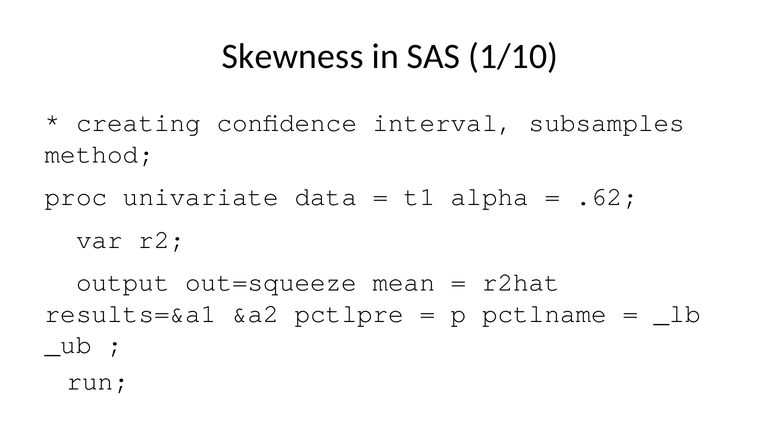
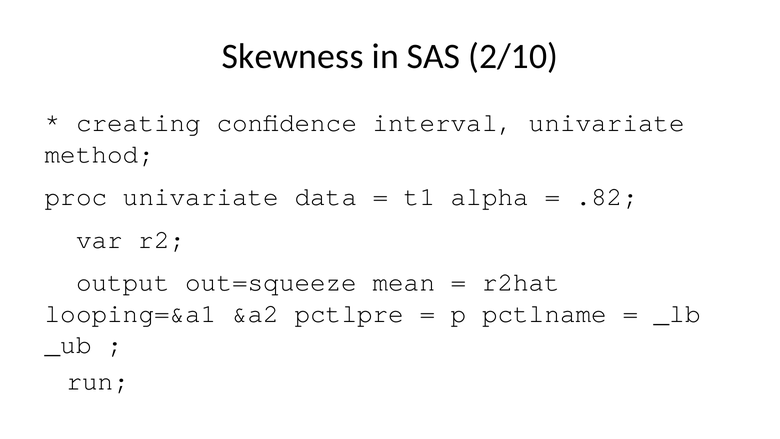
1/10: 1/10 -> 2/10
interval subsamples: subsamples -> univariate
.62: .62 -> .82
results=&a1: results=&a1 -> looping=&a1
